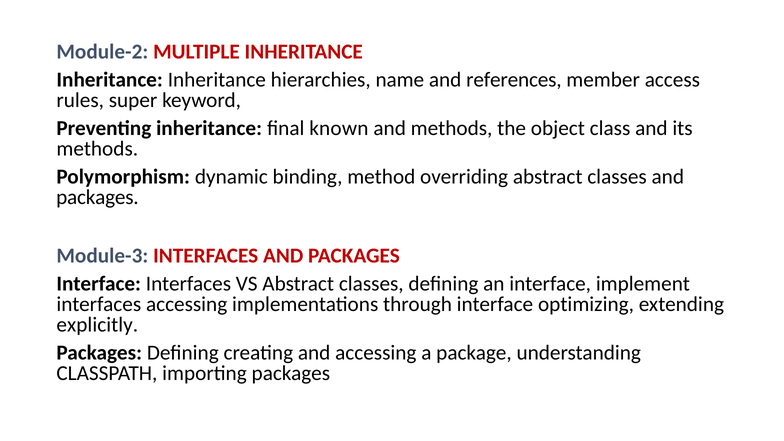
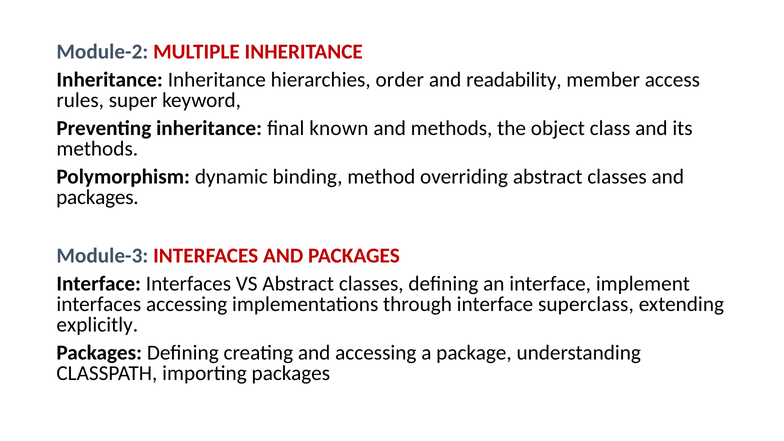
name: name -> order
references: references -> readability
optimizing: optimizing -> superclass
